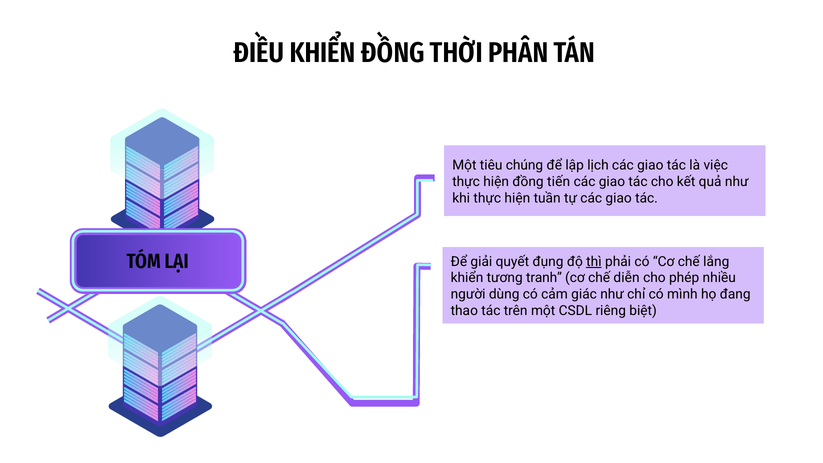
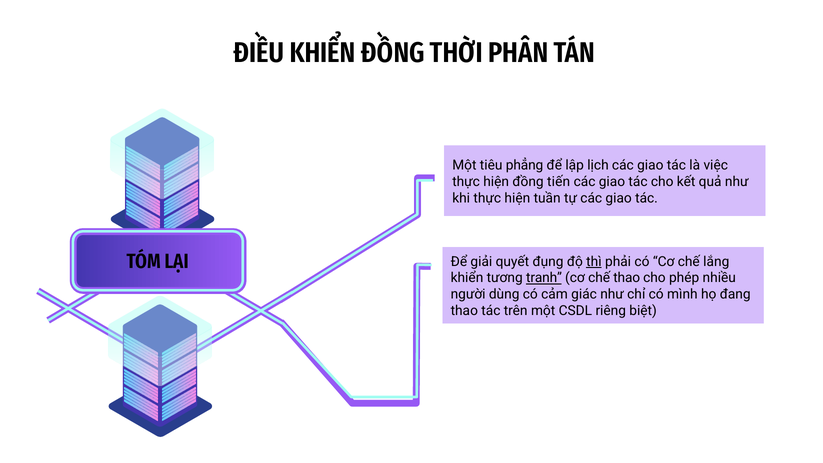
chúng: chúng -> phẳng
tranh underline: none -> present
chế diễn: diễn -> thao
